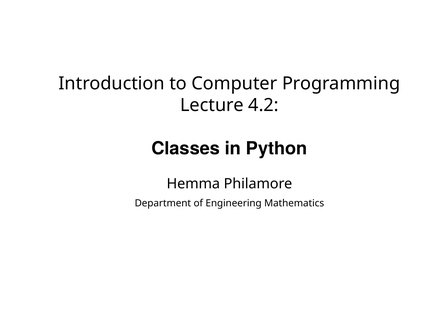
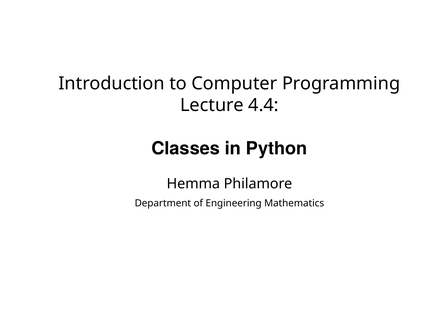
4.2: 4.2 -> 4.4
